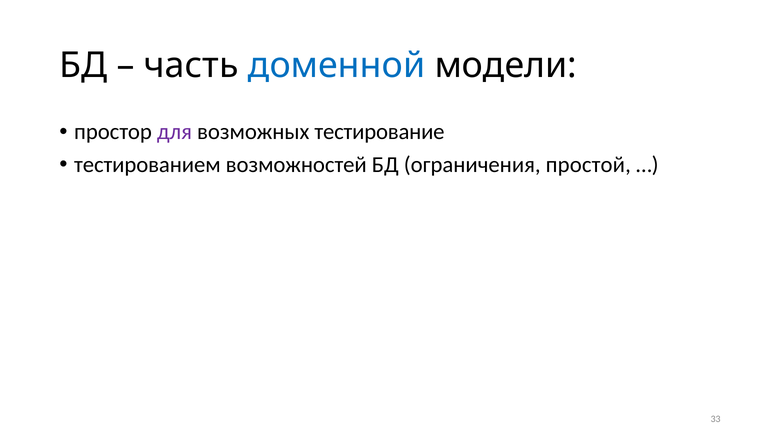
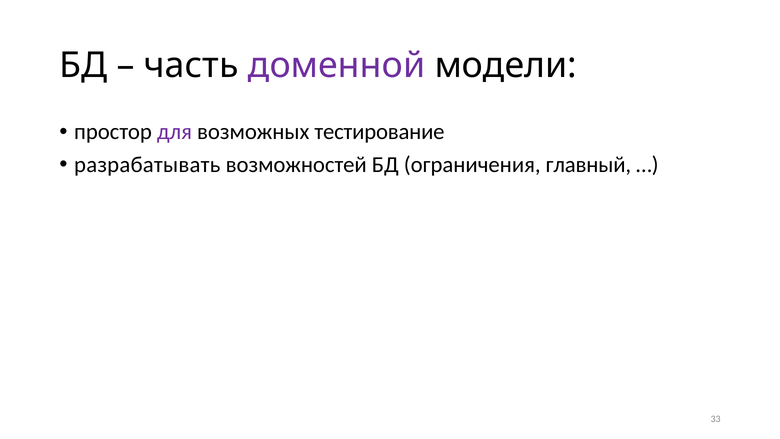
доменной colour: blue -> purple
тестированием: тестированием -> разрабатывать
простой: простой -> главный
